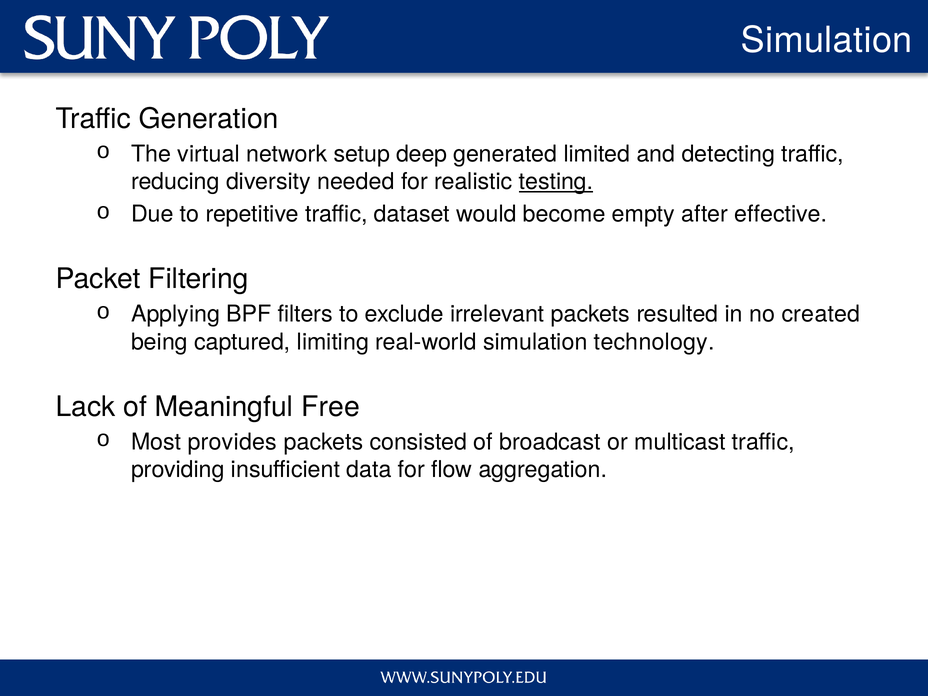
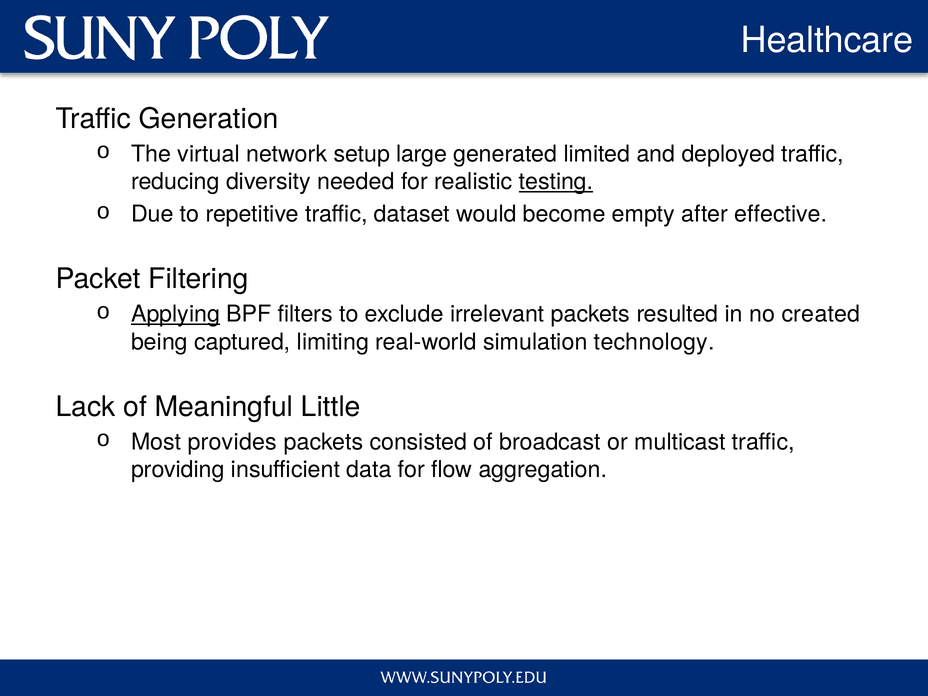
Simulation at (827, 40): Simulation -> Healthcare
deep: deep -> large
detecting: detecting -> deployed
Applying underline: none -> present
Free: Free -> Little
